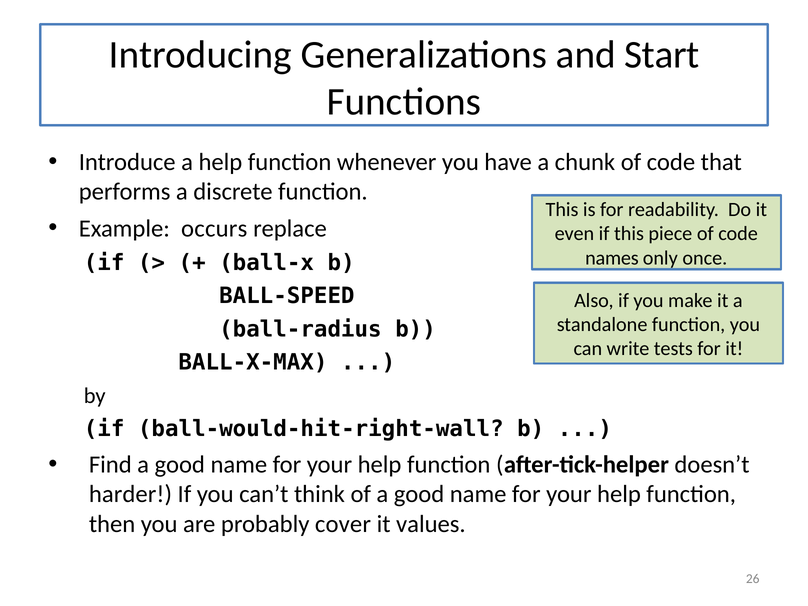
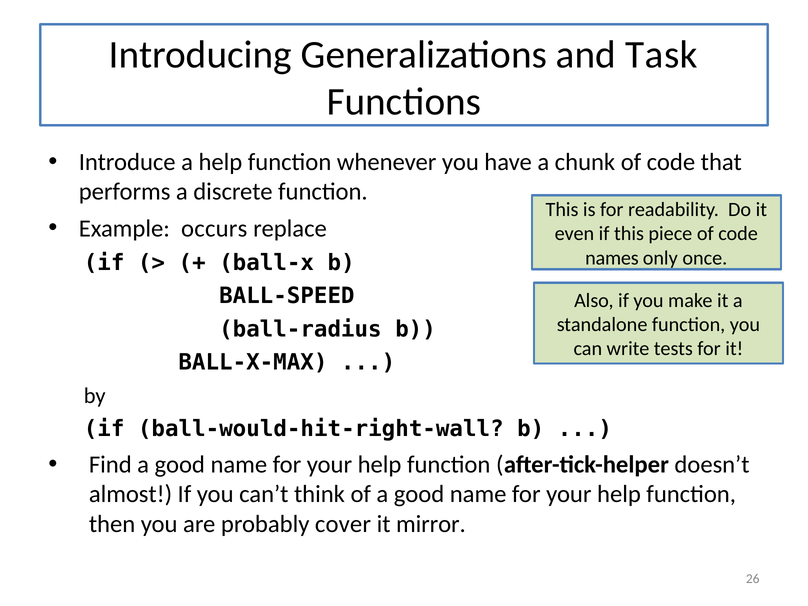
Start: Start -> Task
harder: harder -> almost
values: values -> mirror
